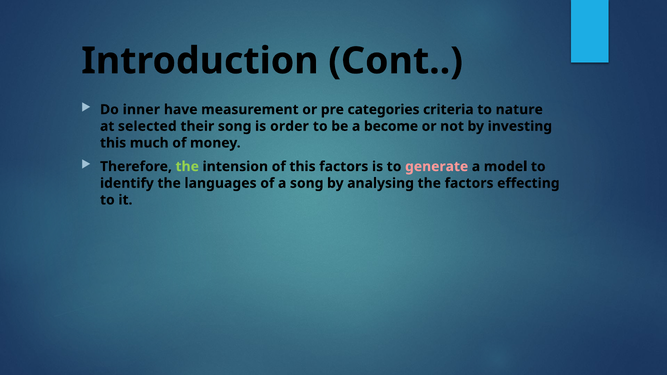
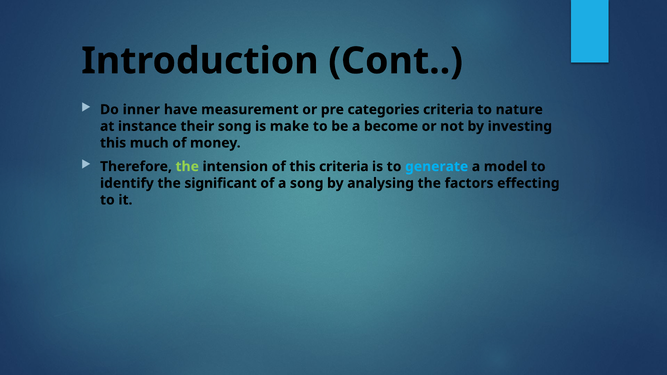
selected: selected -> instance
order: order -> make
this factors: factors -> criteria
generate colour: pink -> light blue
languages: languages -> significant
